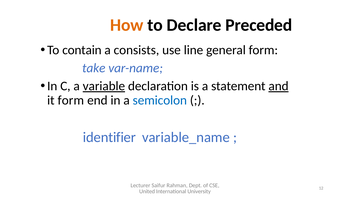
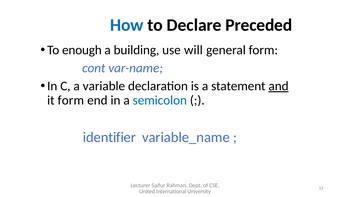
How colour: orange -> blue
contain: contain -> enough
consists: consists -> building
line: line -> will
take: take -> cont
variable underline: present -> none
